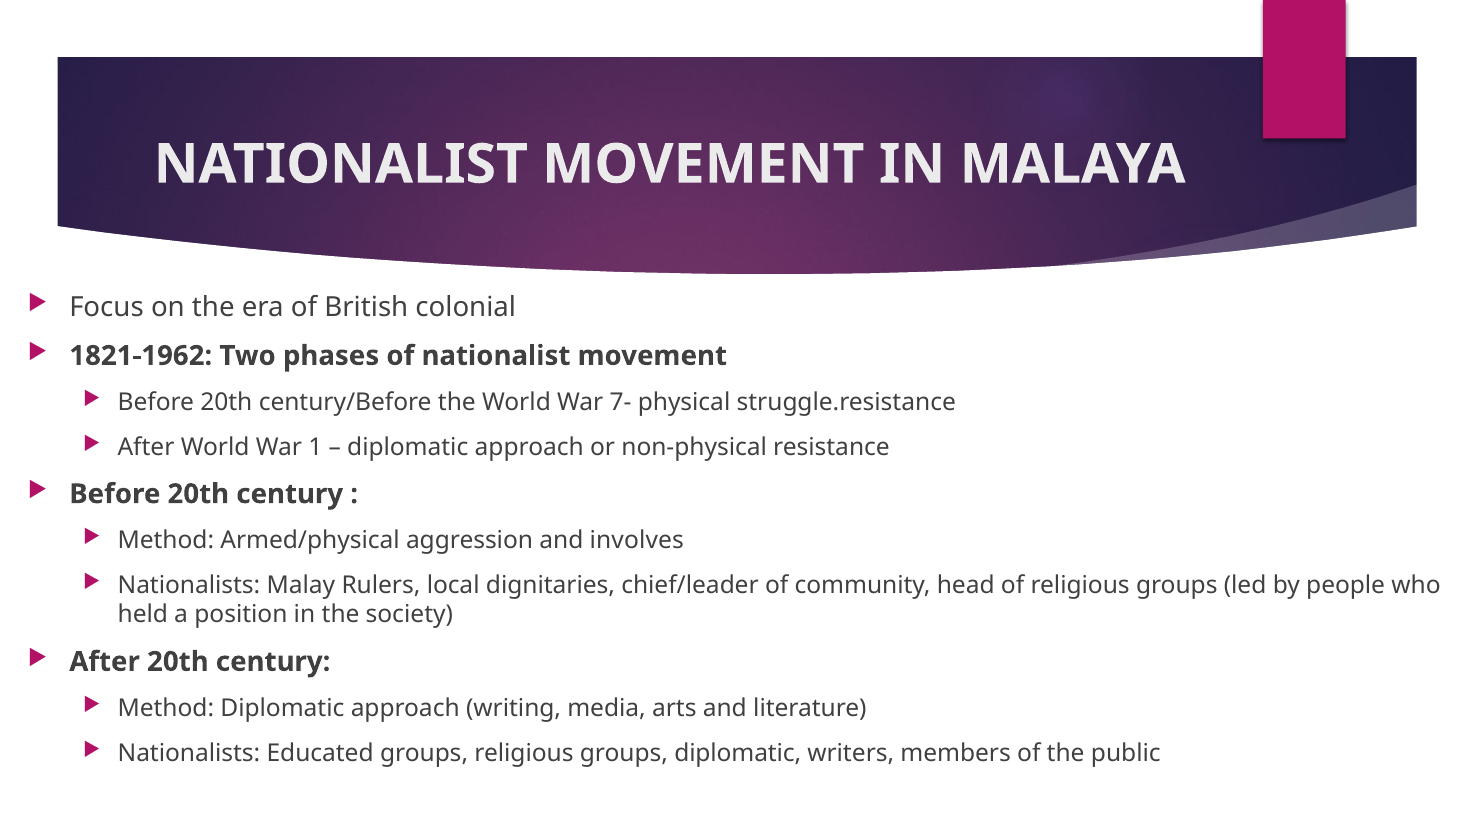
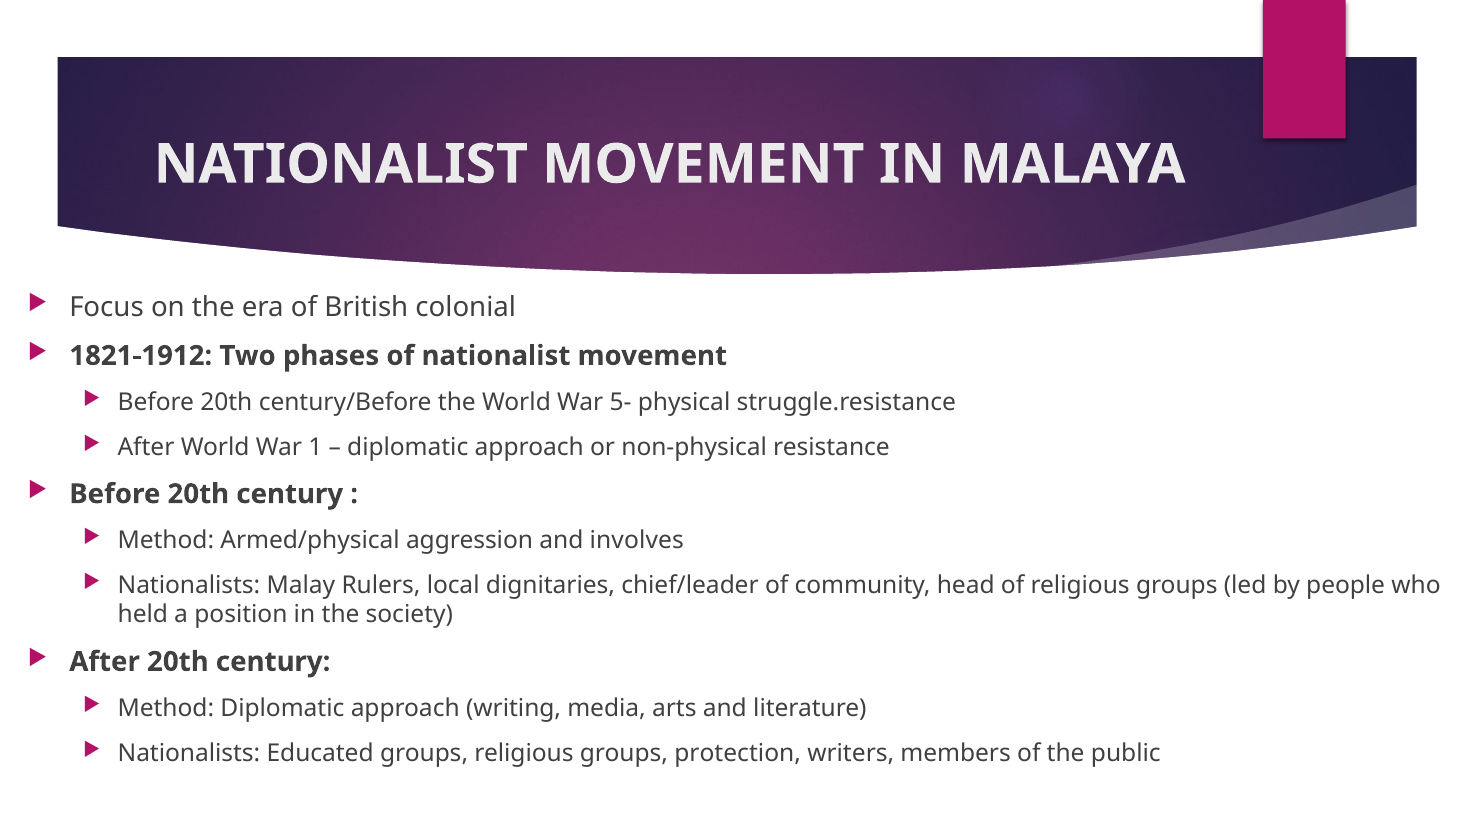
1821-1962: 1821-1962 -> 1821-1912
7-: 7- -> 5-
groups diplomatic: diplomatic -> protection
